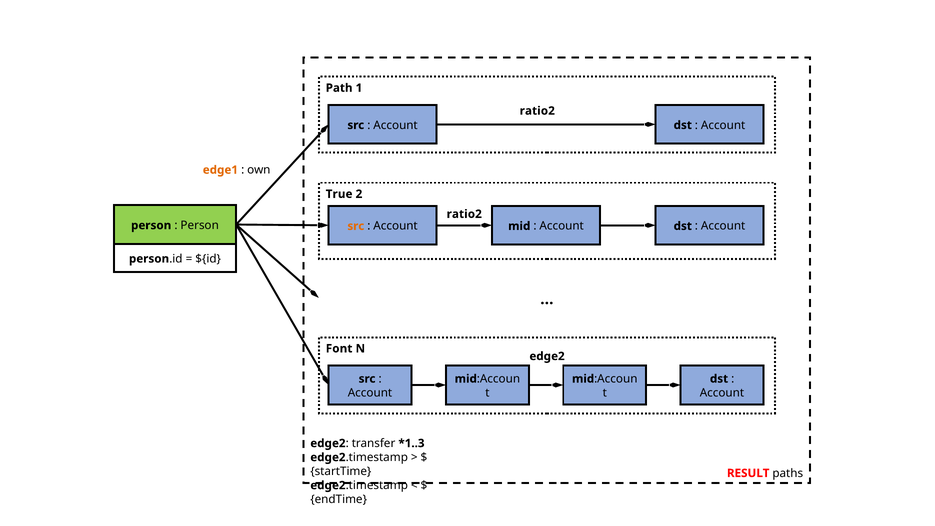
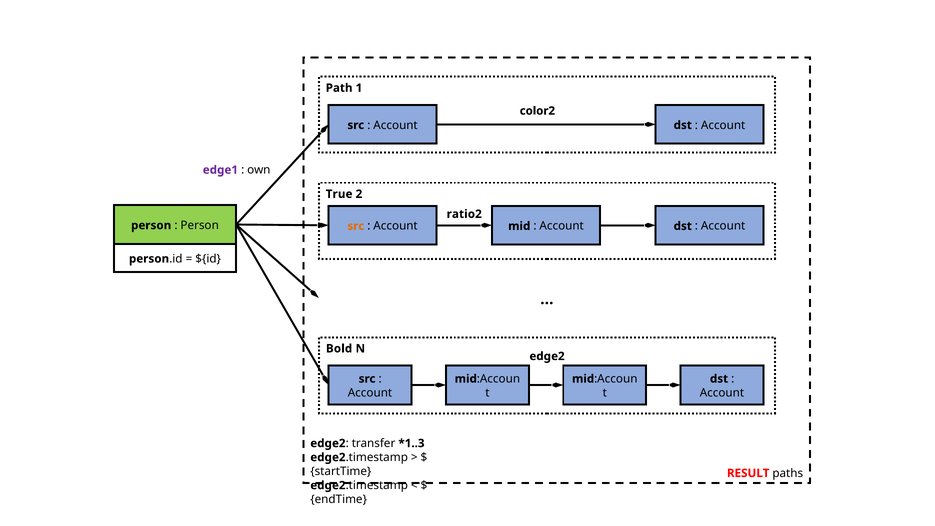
ratio2 at (537, 111): ratio2 -> color2
edge1 colour: orange -> purple
Font: Font -> Bold
